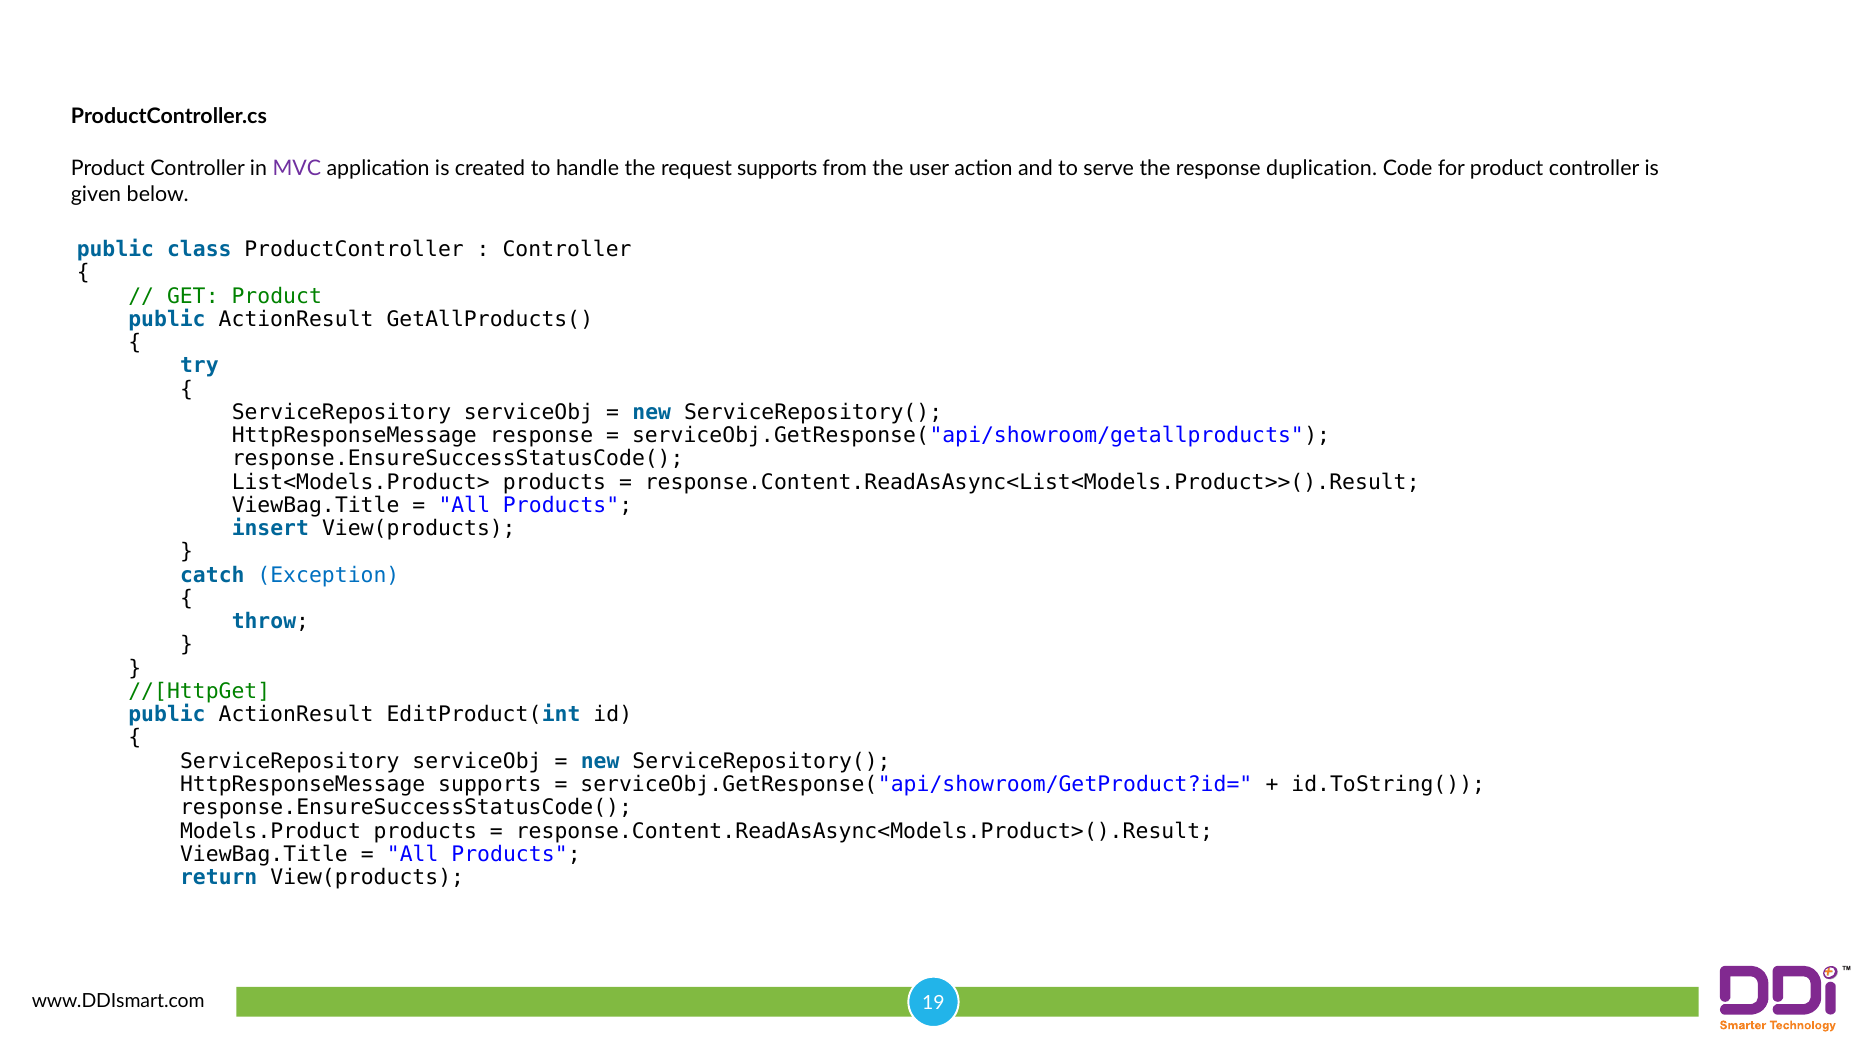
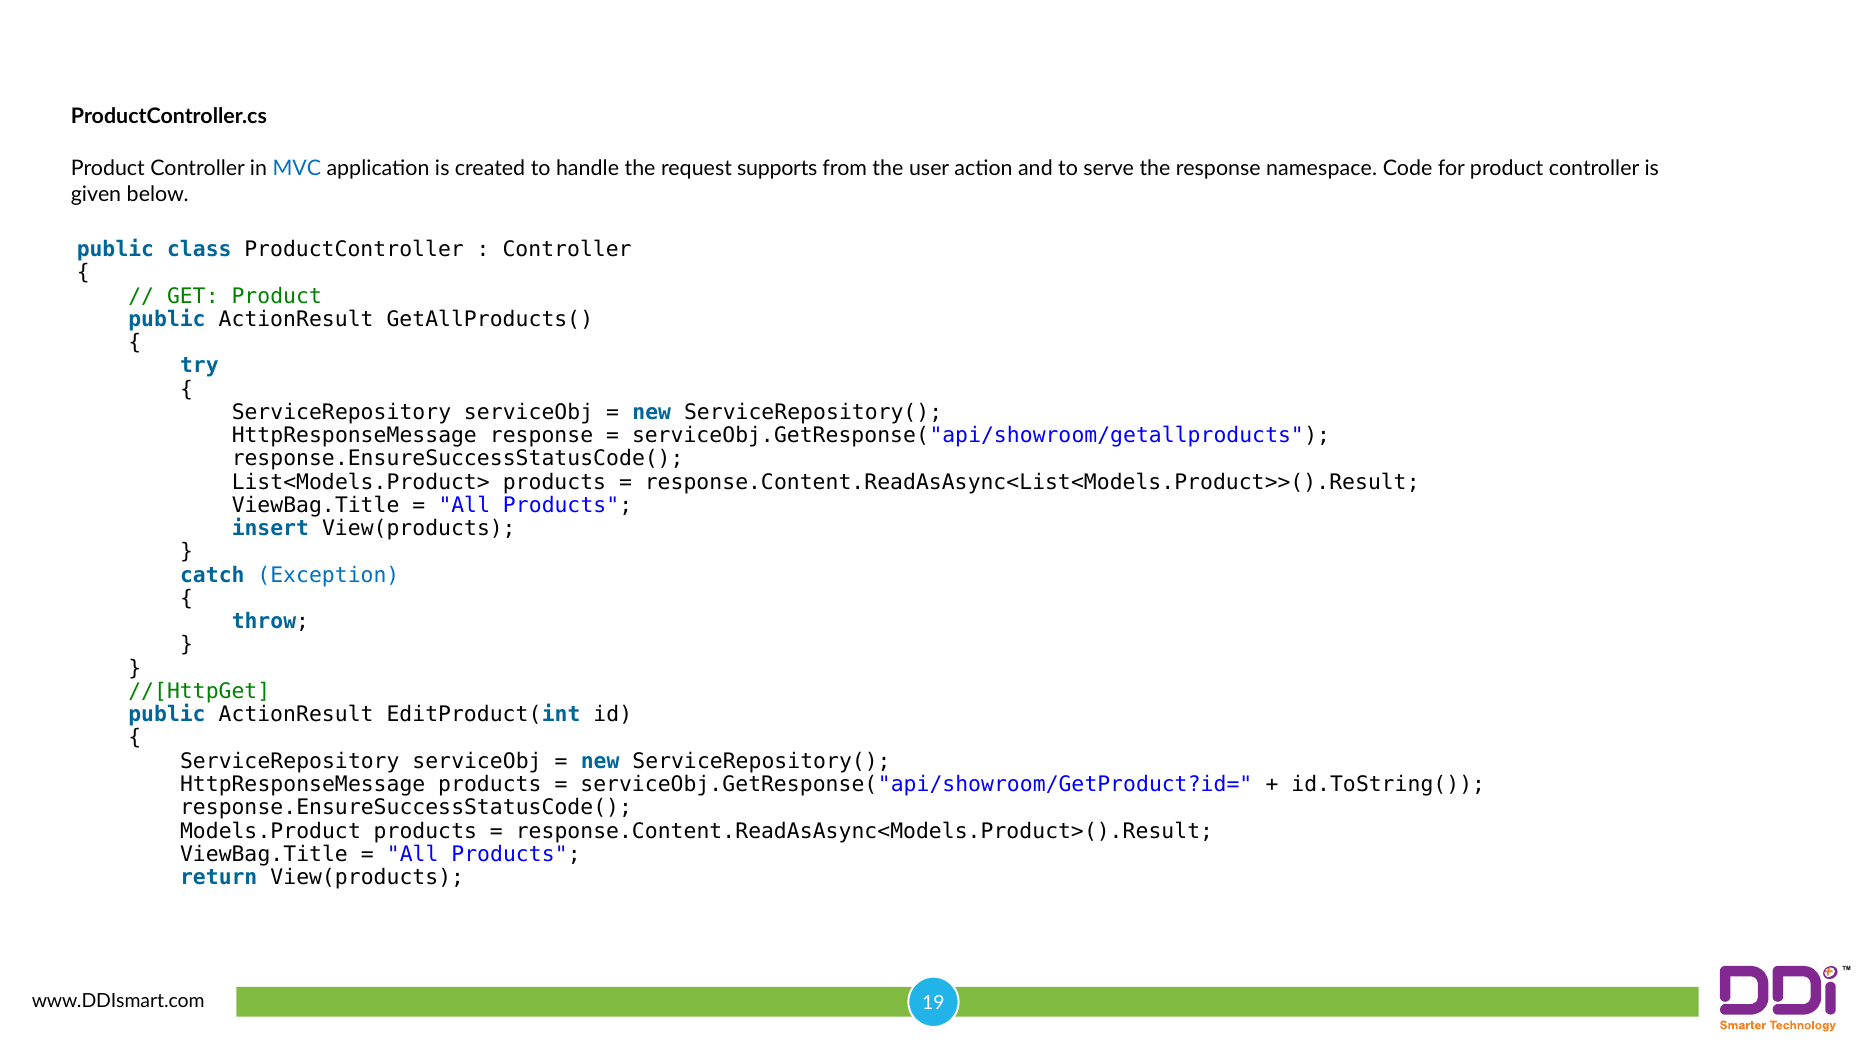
MVC colour: purple -> blue
duplication: duplication -> namespace
HttpResponseMessage supports: supports -> products
